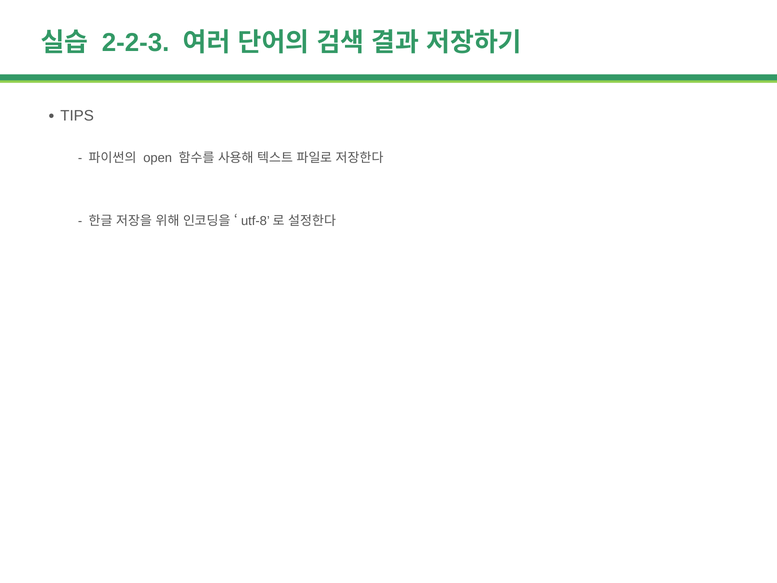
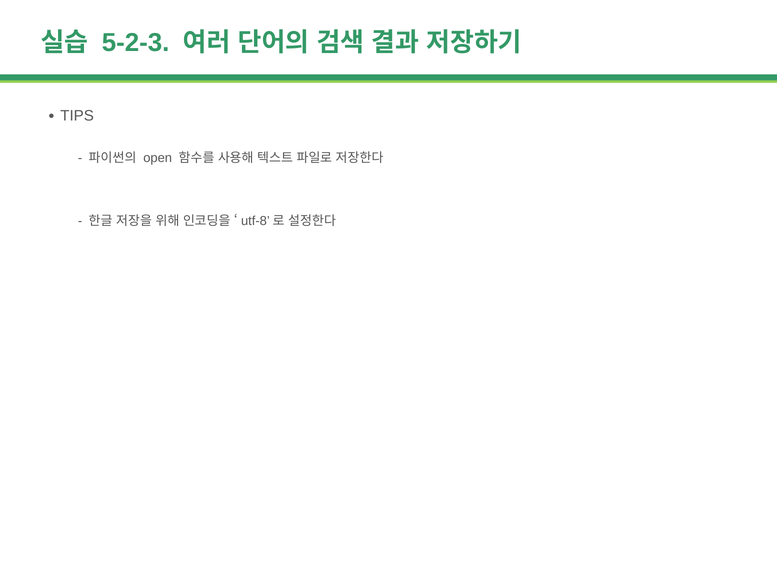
2-2-3: 2-2-3 -> 5-2-3
